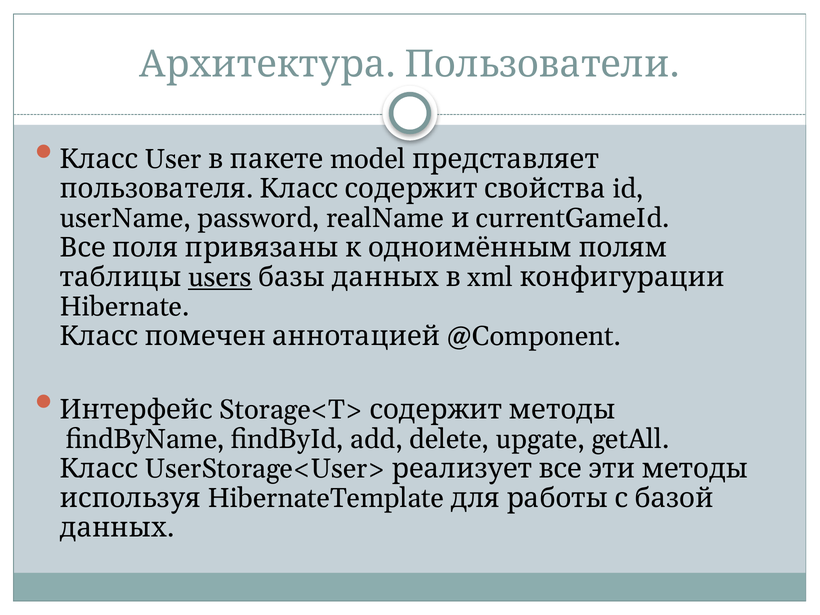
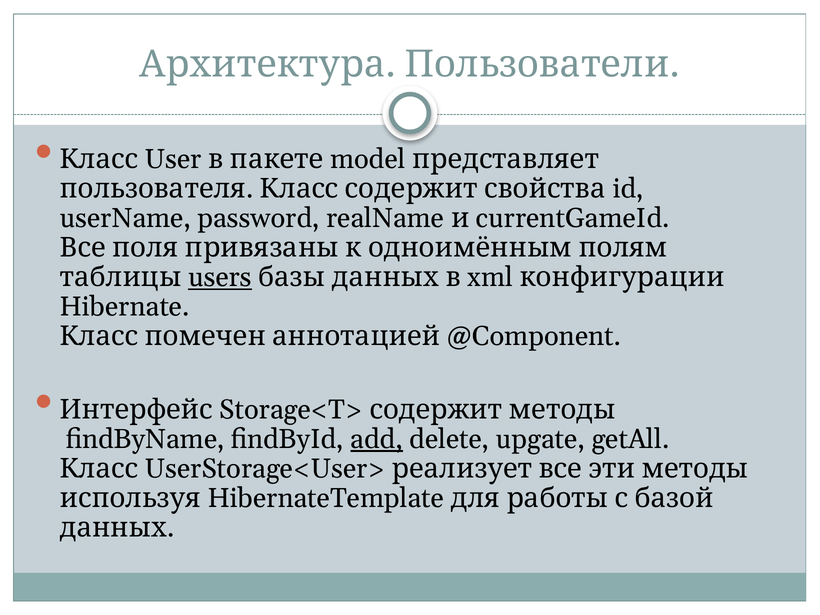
add underline: none -> present
